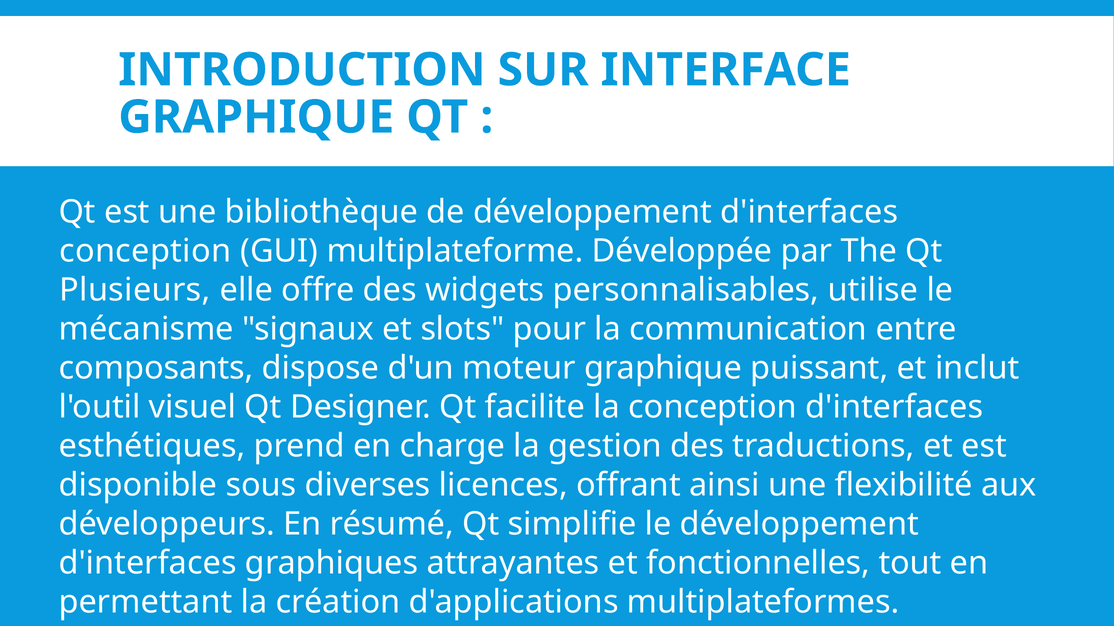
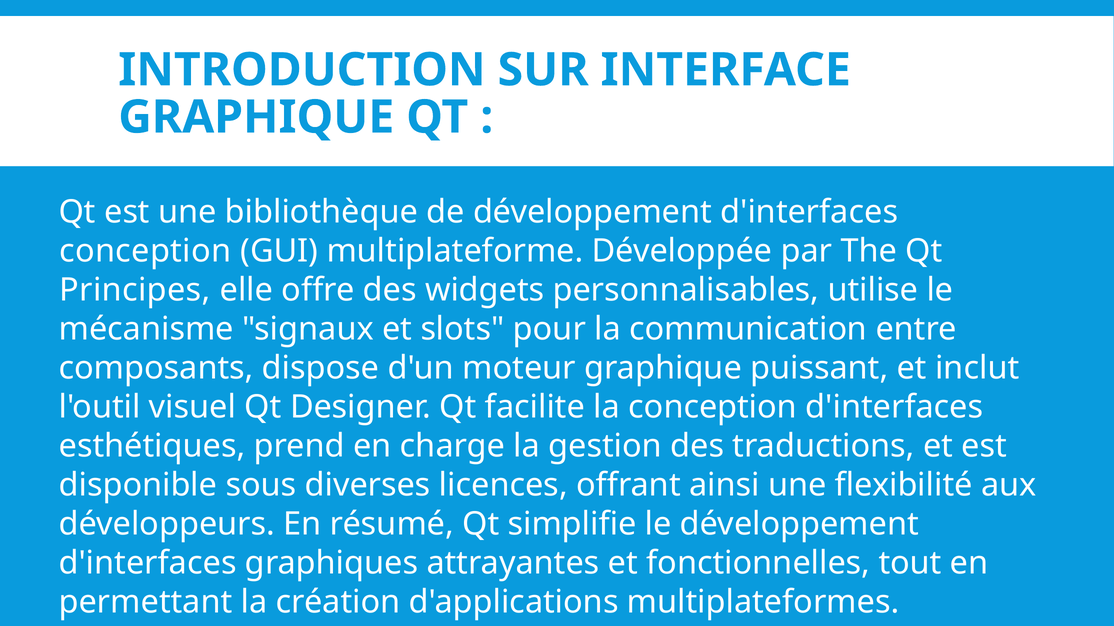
Plusieurs: Plusieurs -> Principes
